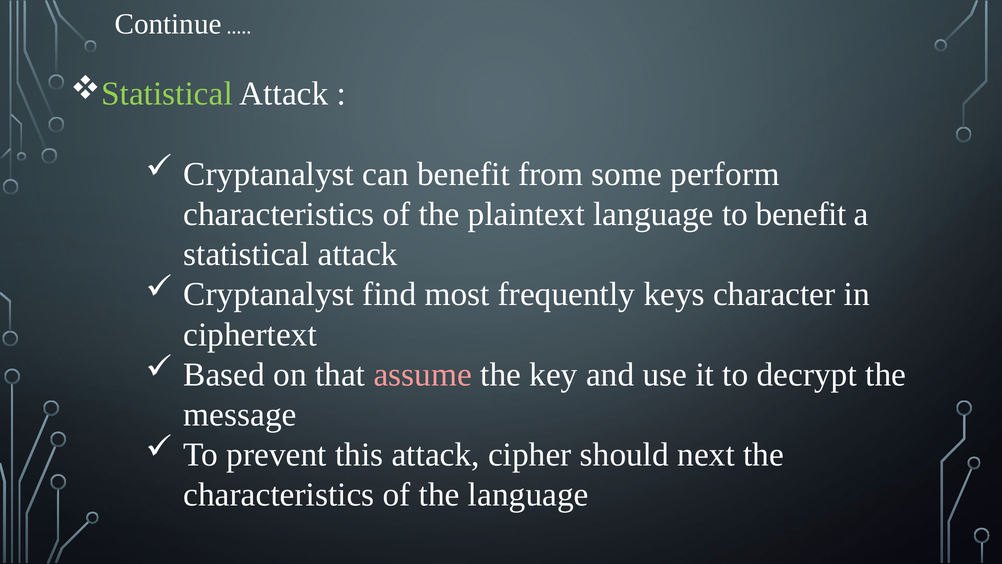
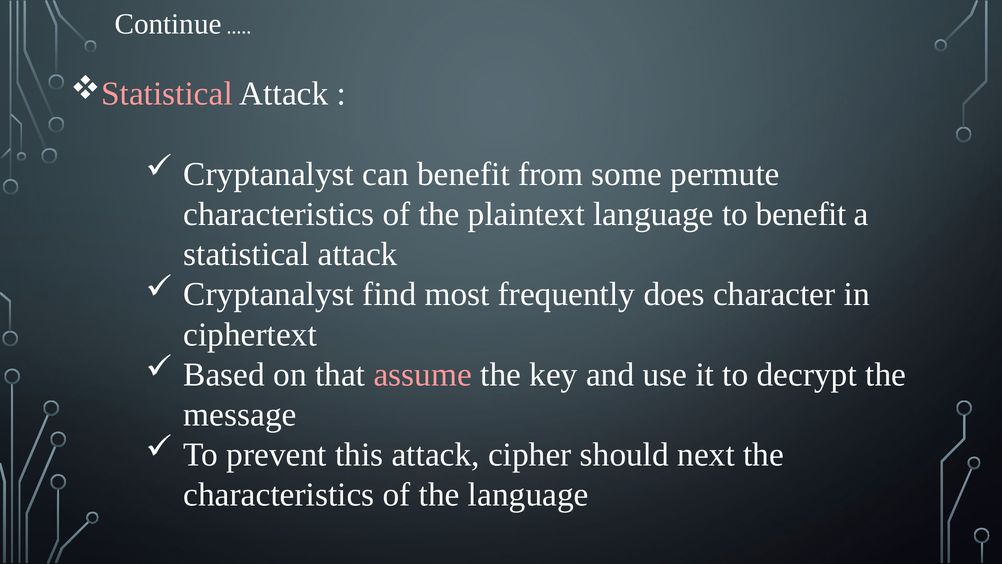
Statistical at (167, 94) colour: light green -> pink
perform: perform -> permute
keys: keys -> does
